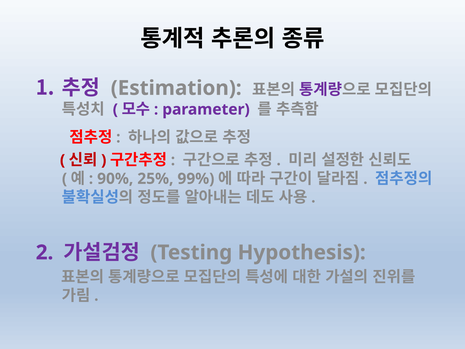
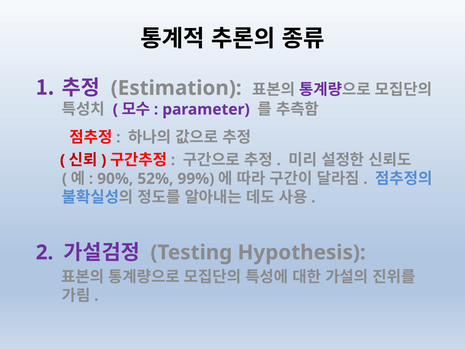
25%: 25% -> 52%
